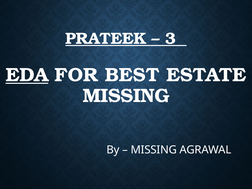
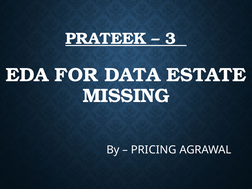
EDA underline: present -> none
BEST: BEST -> DATA
MISSING at (154, 150): MISSING -> PRICING
